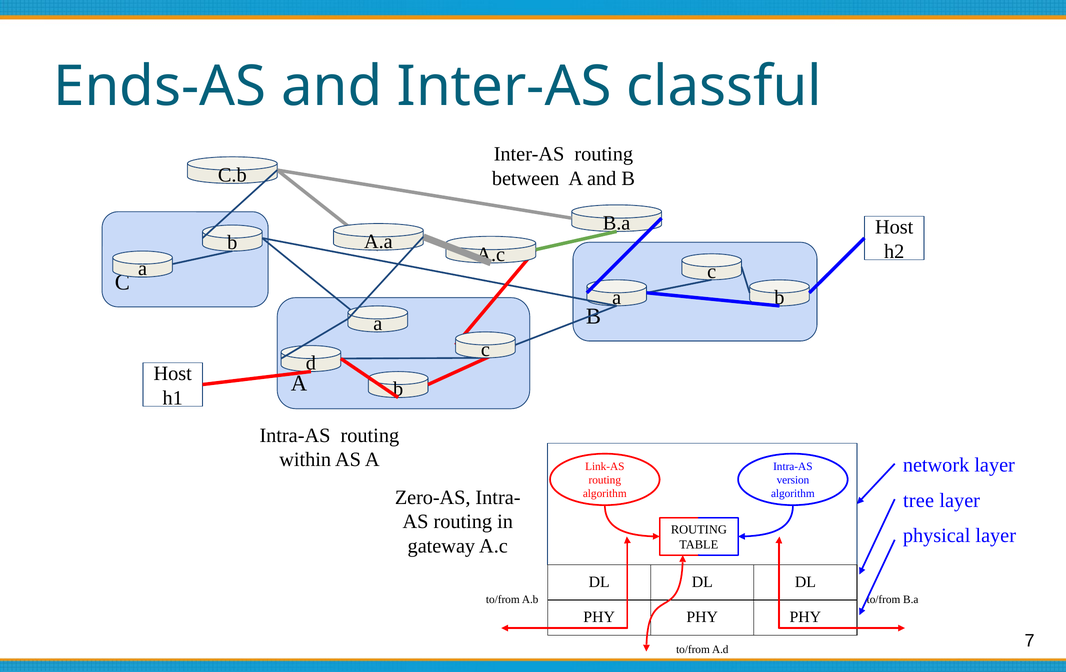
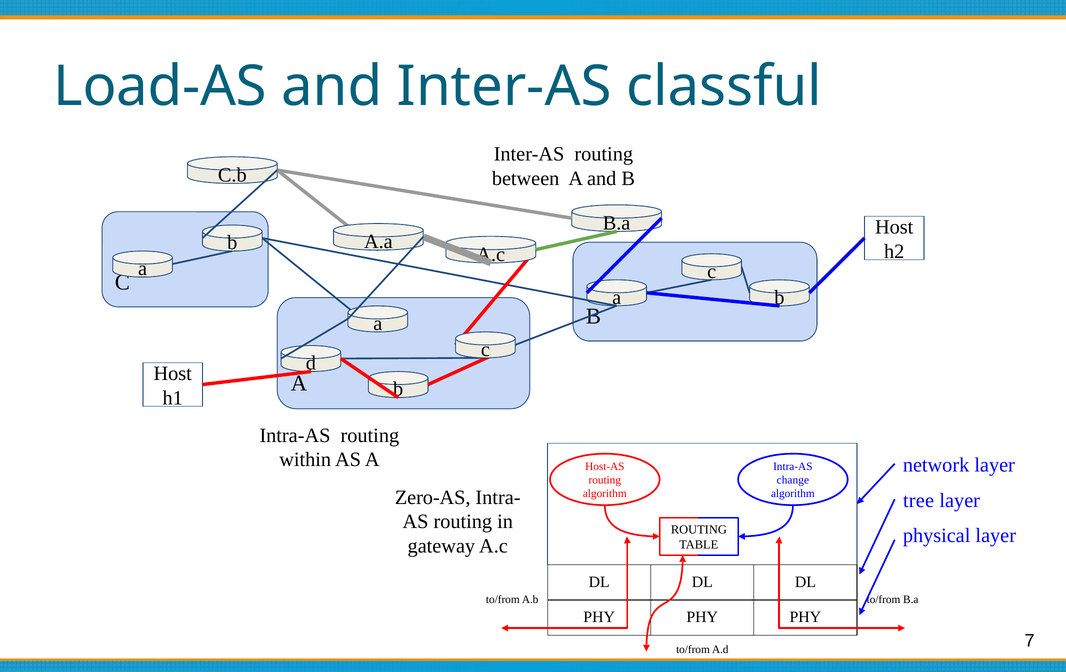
Ends-AS: Ends-AS -> Load-AS
Link-AS: Link-AS -> Host-AS
version: version -> change
